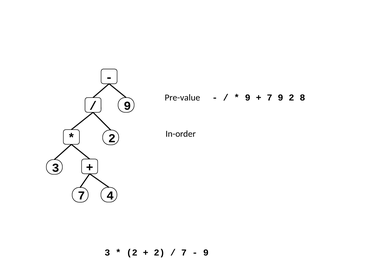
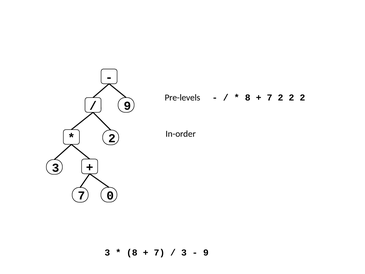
Pre-value: Pre-value -> Pre-levels
9 at (248, 98): 9 -> 8
7 9: 9 -> 2
8 at (302, 98): 8 -> 2
4: 4 -> 0
2 at (132, 252): 2 -> 8
2 at (159, 252): 2 -> 7
7 at (184, 252): 7 -> 3
